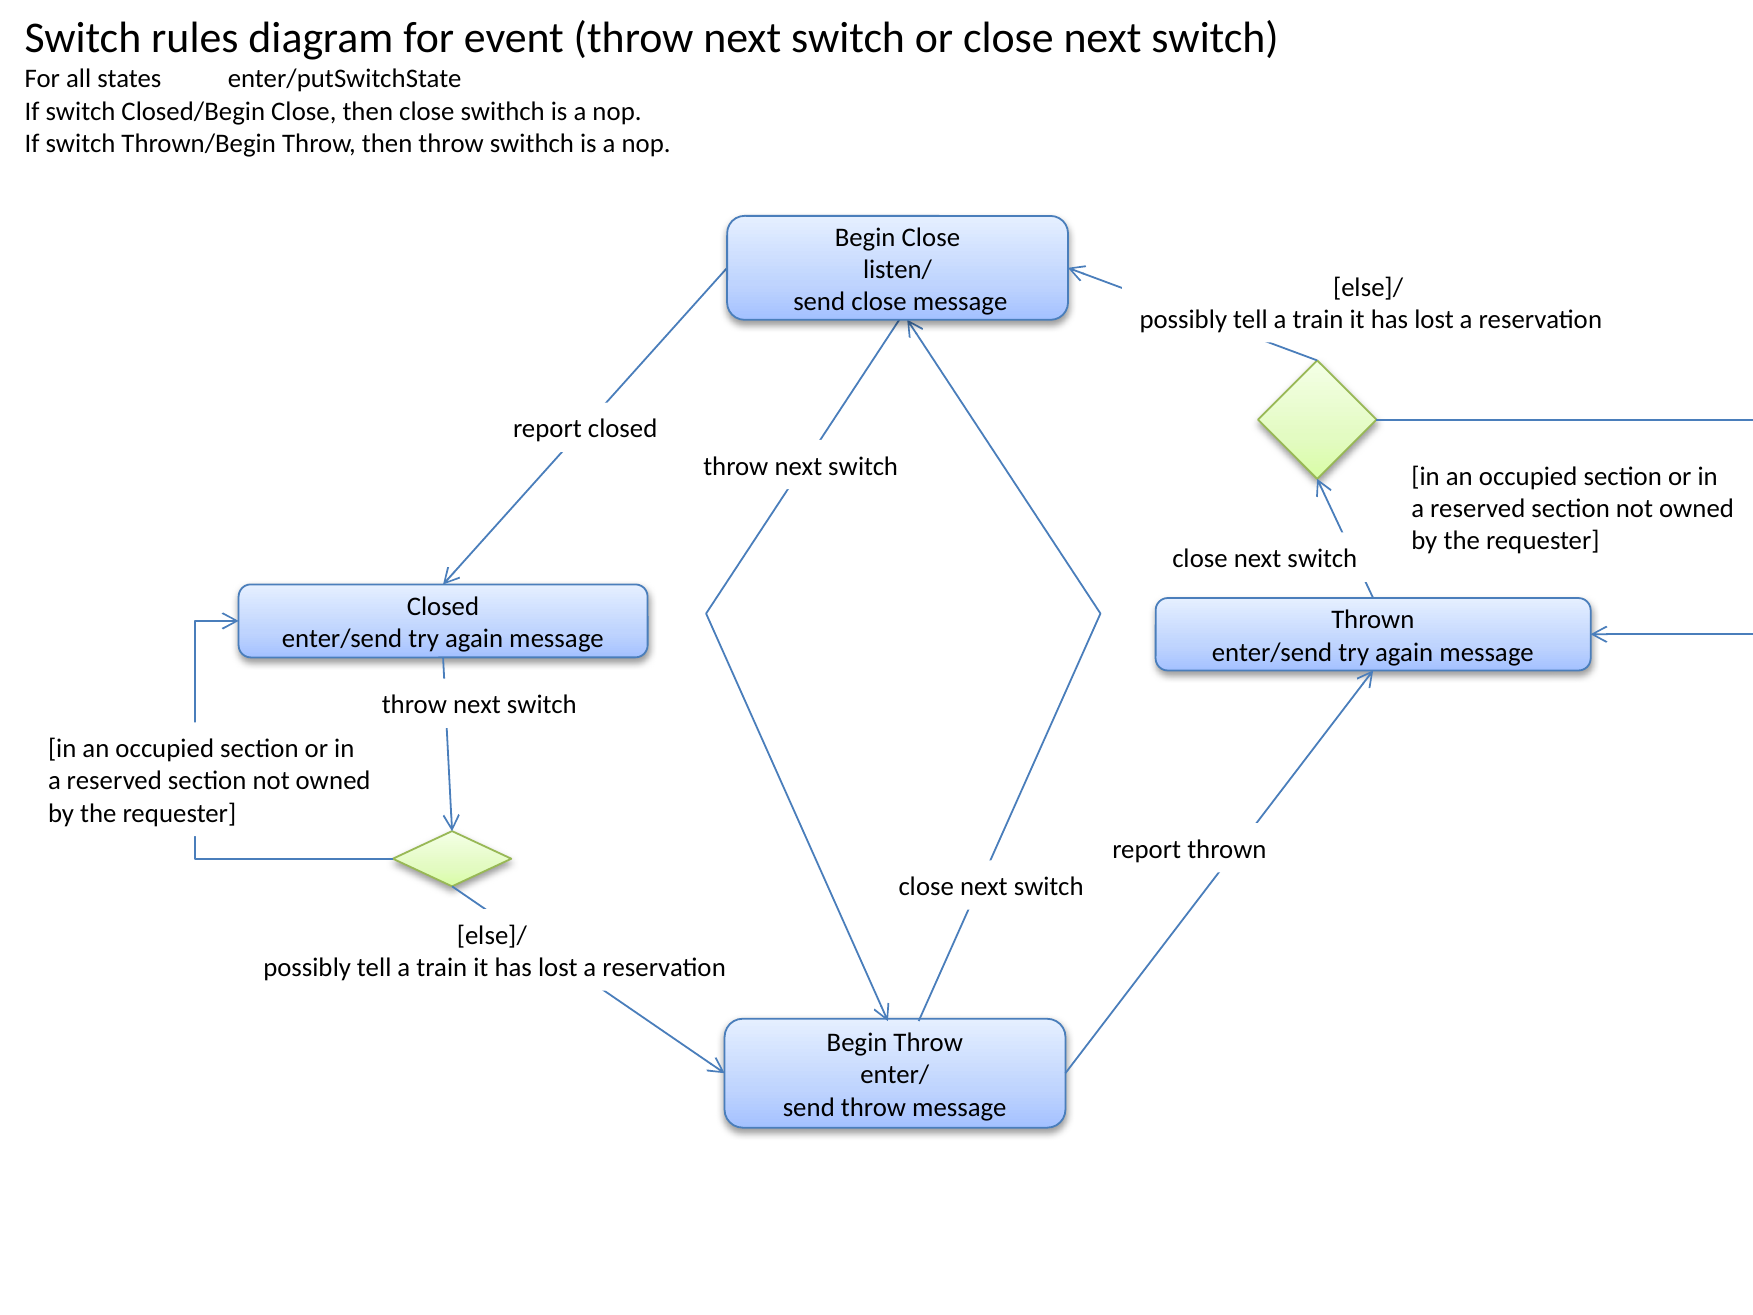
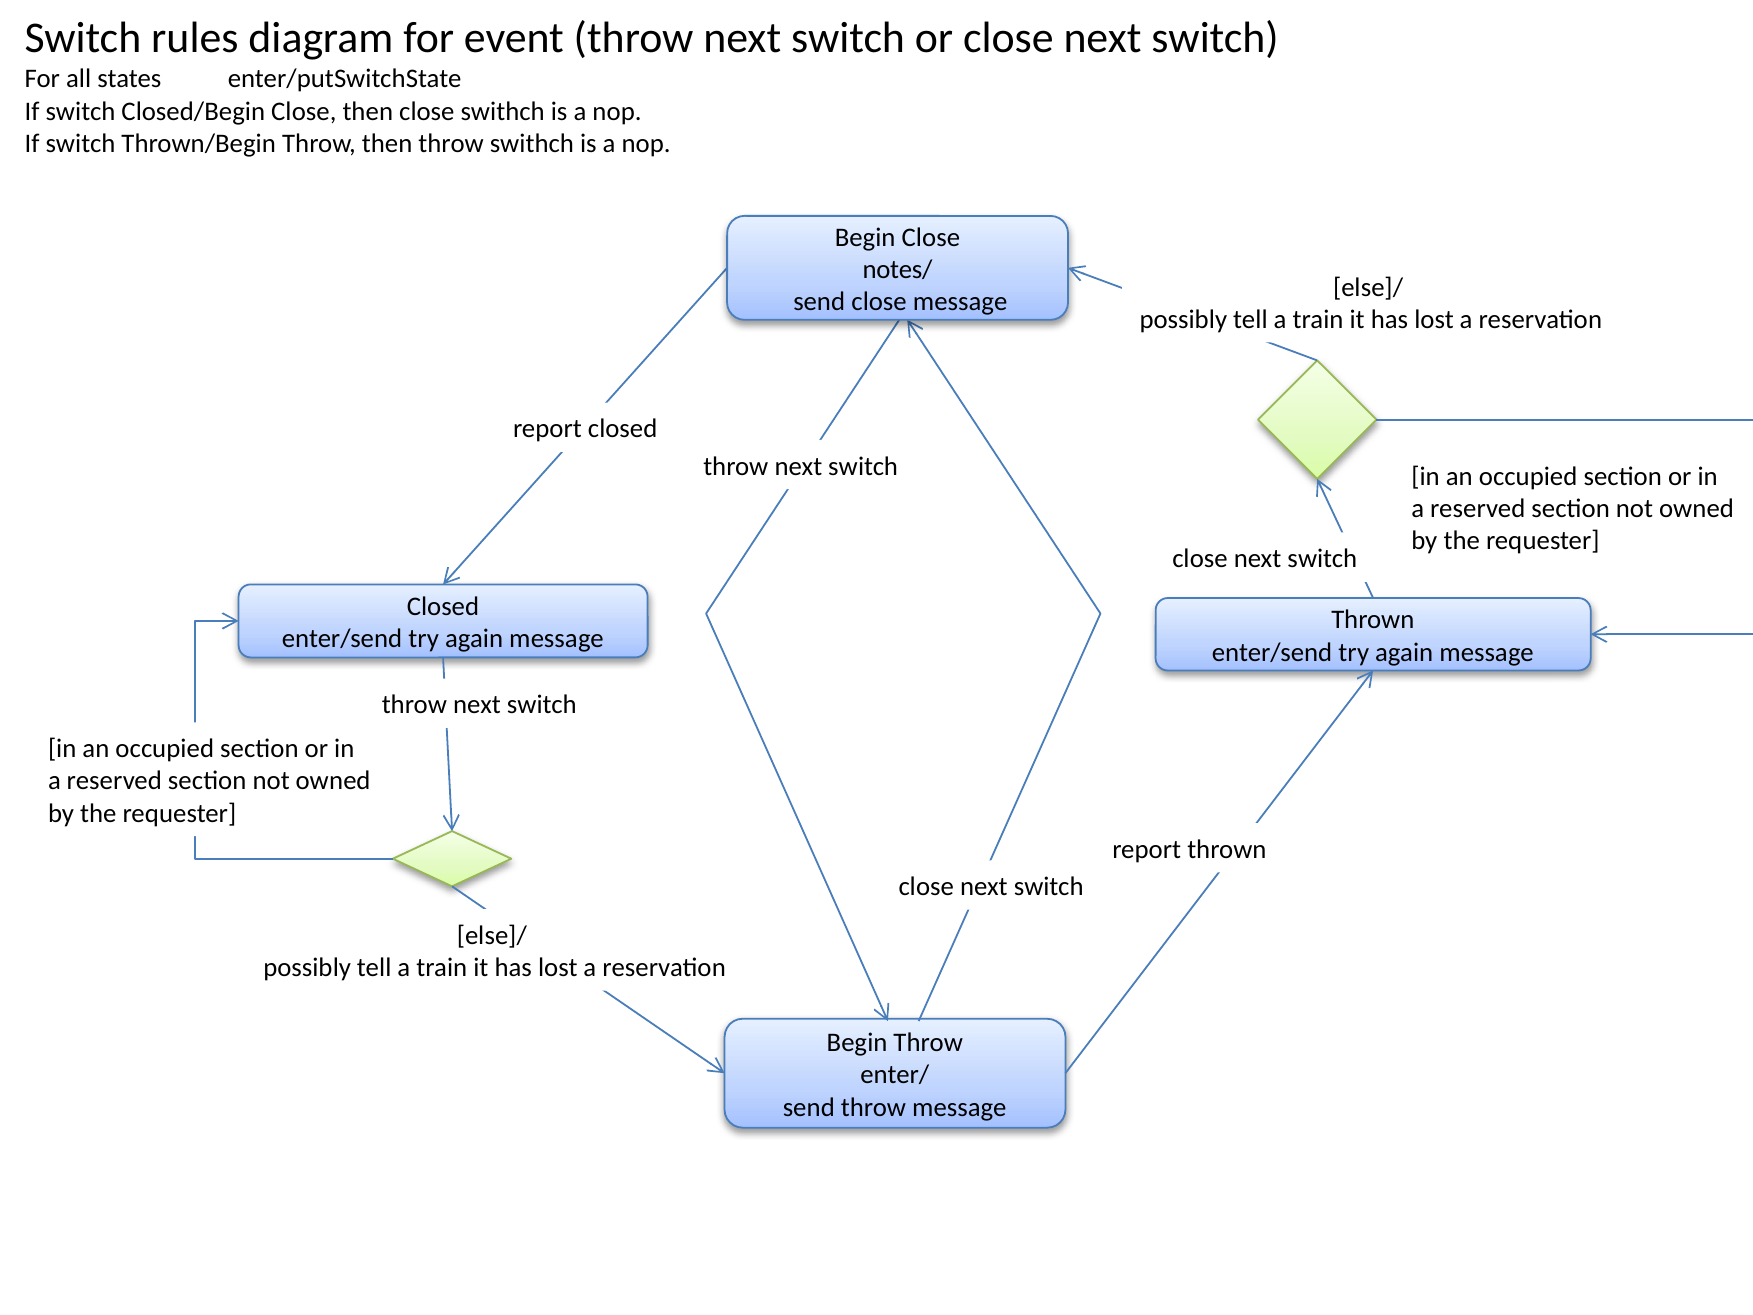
listen/: listen/ -> notes/
